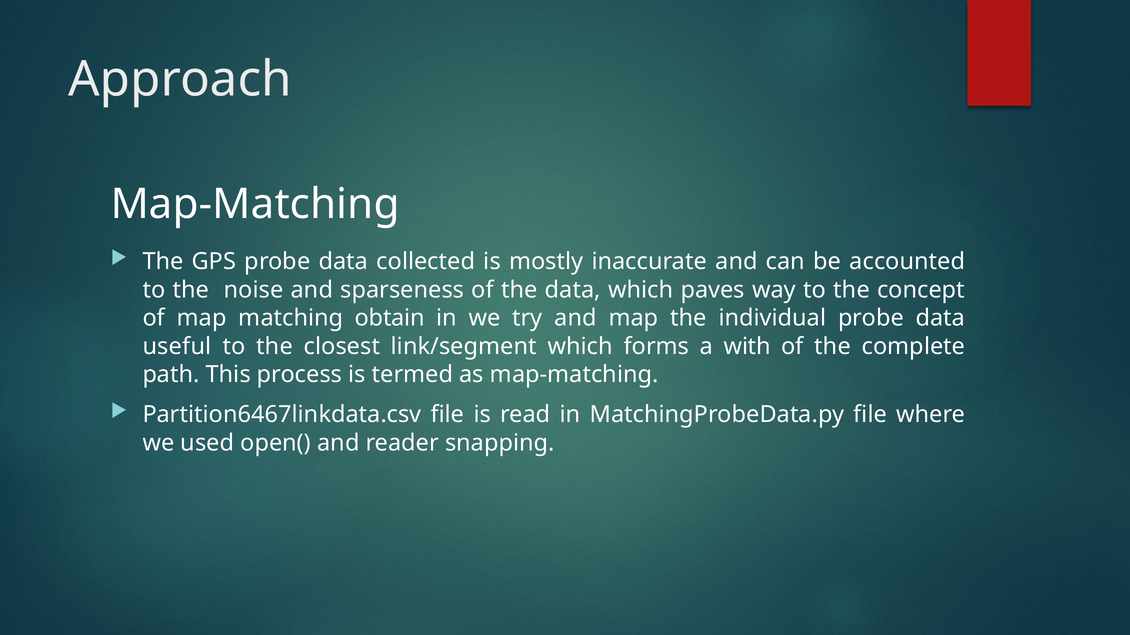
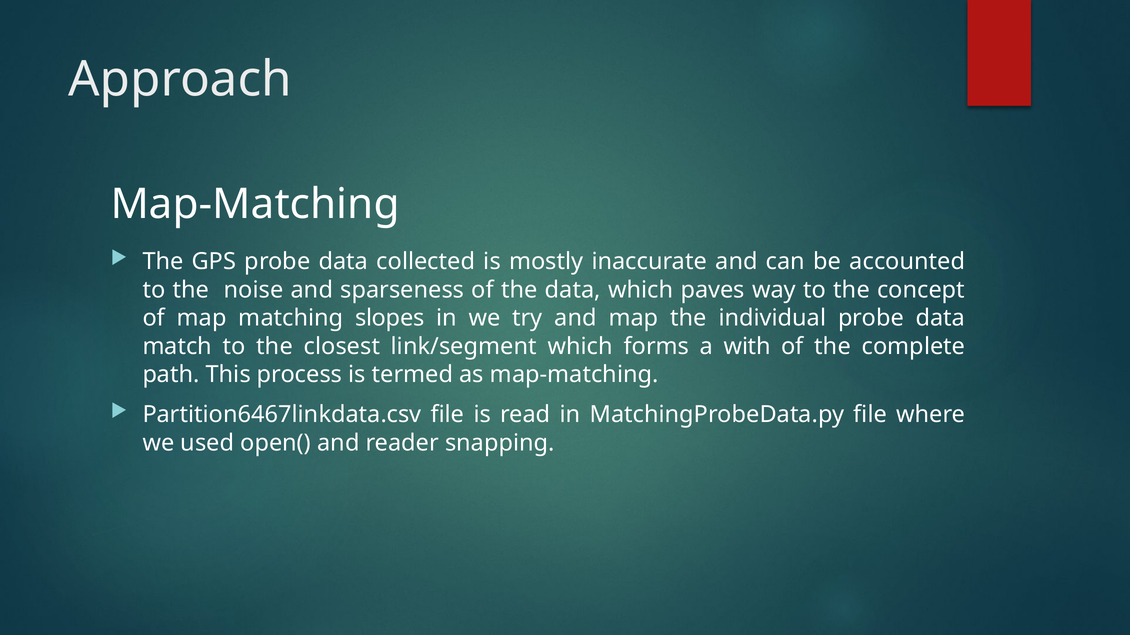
obtain: obtain -> slopes
useful: useful -> match
